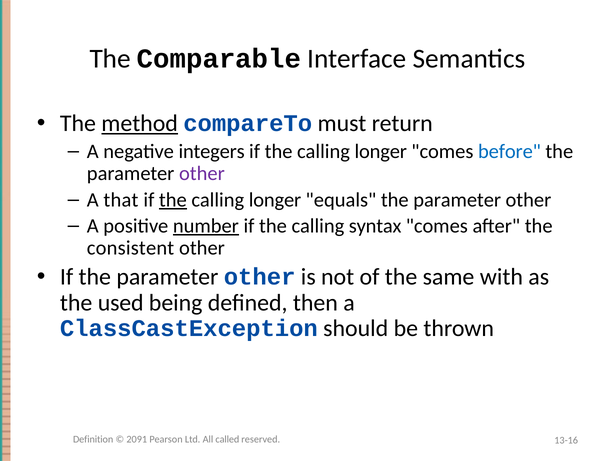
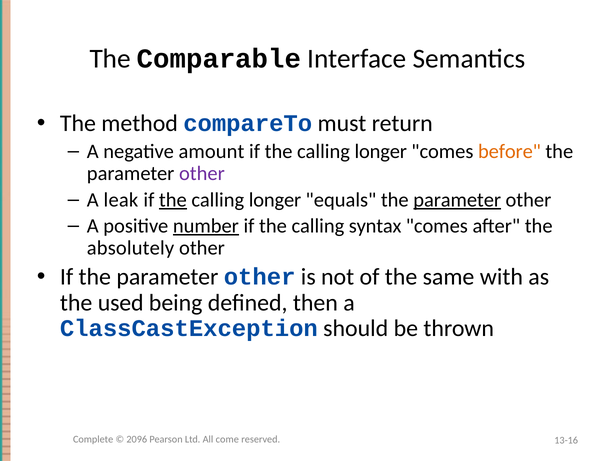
method underline: present -> none
integers: integers -> amount
before colour: blue -> orange
that: that -> leak
parameter at (457, 200) underline: none -> present
consistent: consistent -> absolutely
Definition: Definition -> Complete
2091: 2091 -> 2096
called: called -> come
